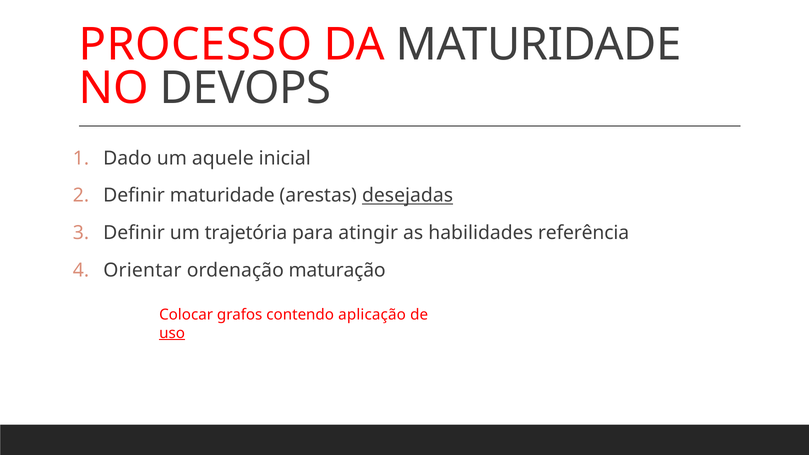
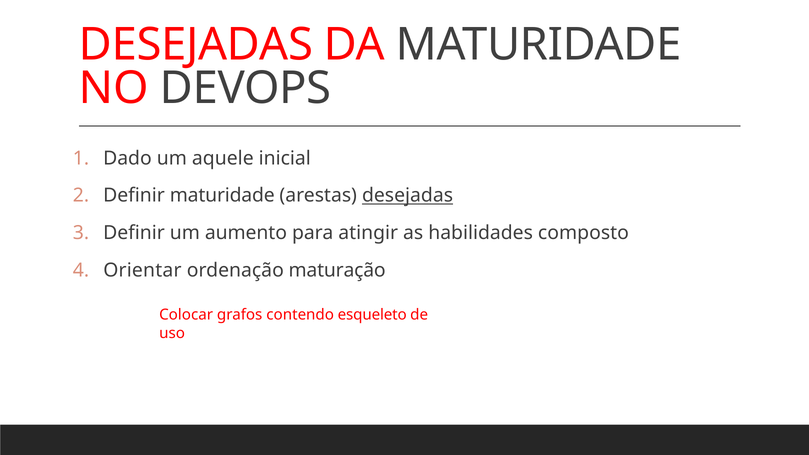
PROCESSO at (196, 45): PROCESSO -> DESEJADAS
trajetória: trajetória -> aumento
referência: referência -> composto
aplicação: aplicação -> esqueleto
uso underline: present -> none
